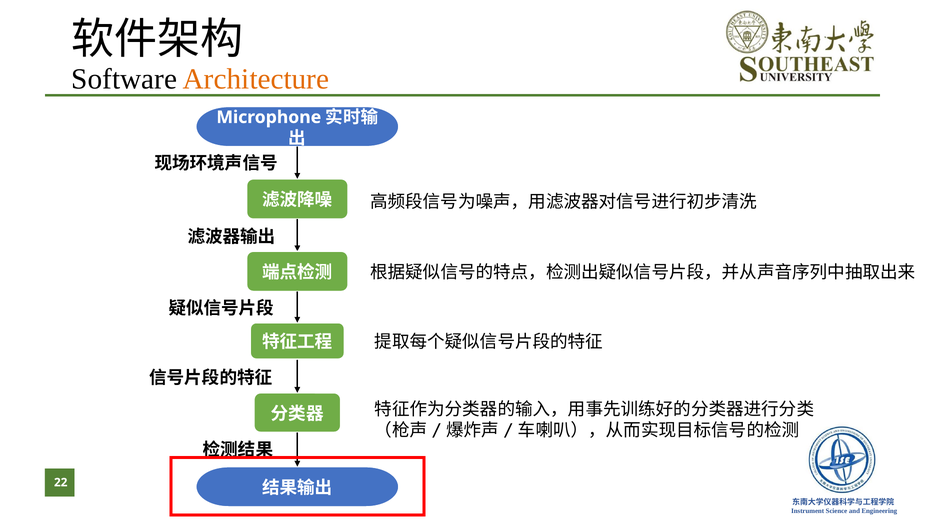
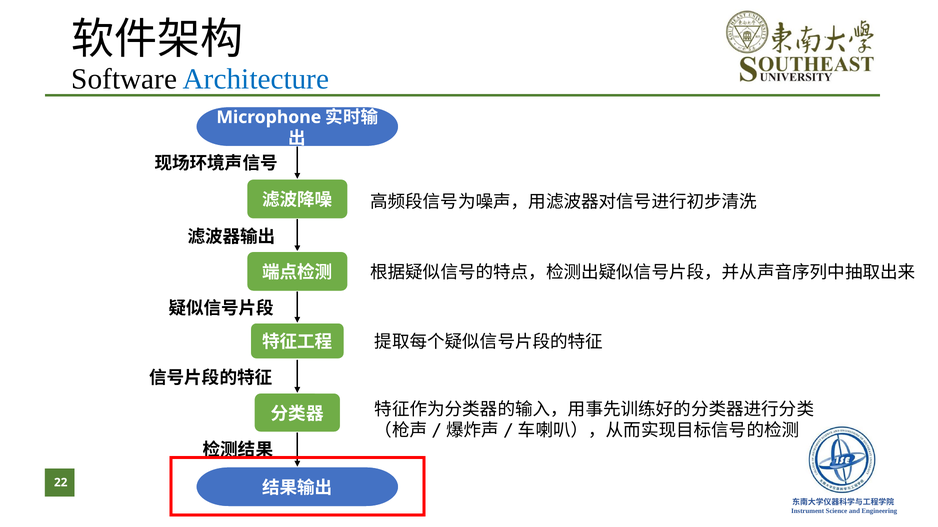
Architecture colour: orange -> blue
